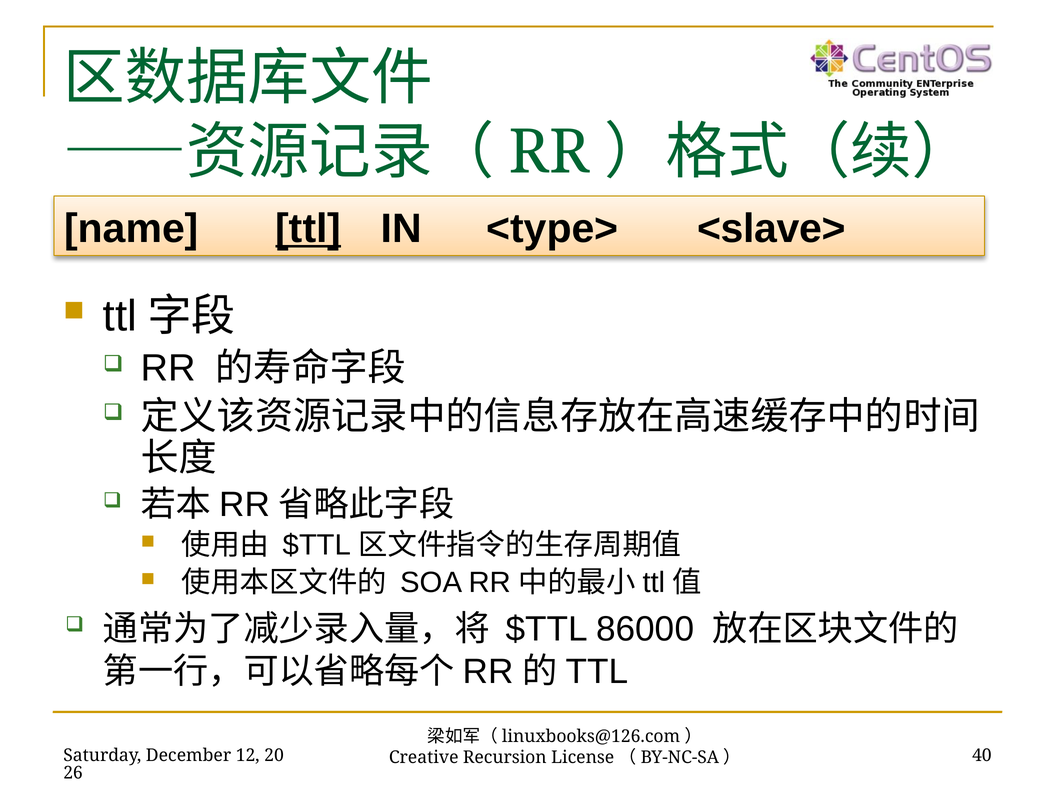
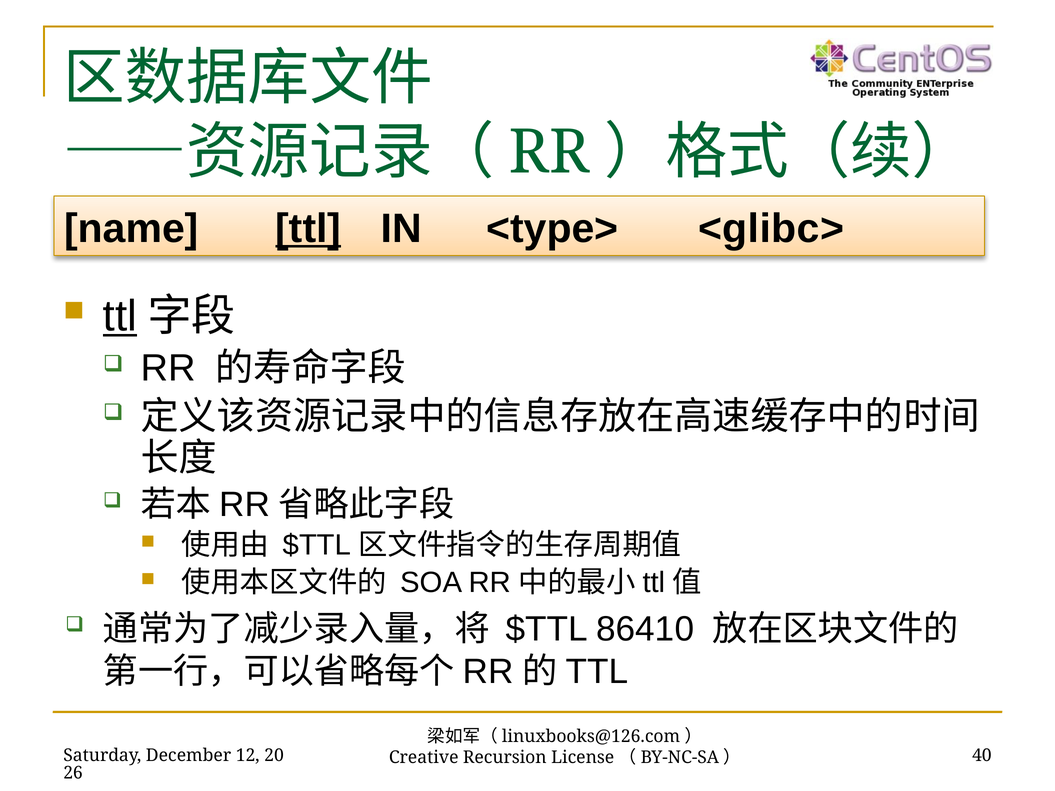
<slave>: <slave> -> <glibc>
ttl at (120, 316) underline: none -> present
86000: 86000 -> 86410
